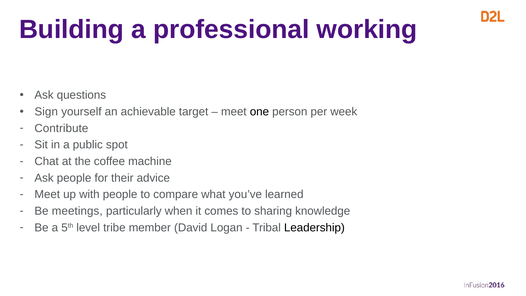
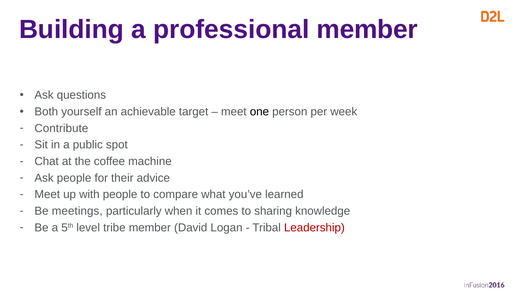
professional working: working -> member
Sign: Sign -> Both
Leadership colour: black -> red
